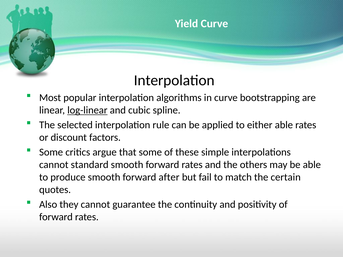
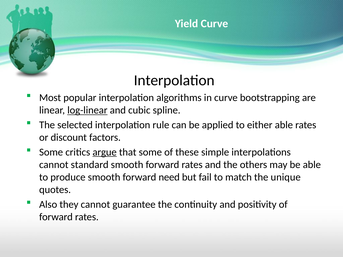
argue underline: none -> present
after: after -> need
certain: certain -> unique
